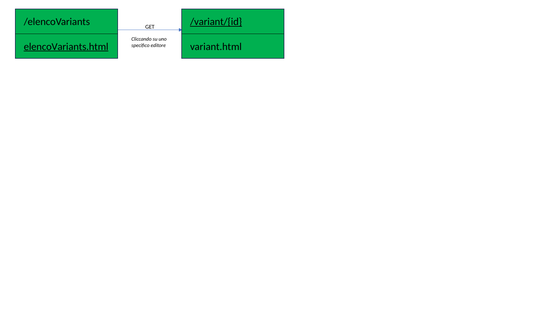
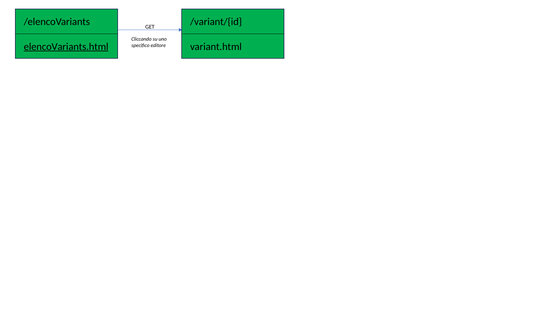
/variant/{id underline: present -> none
